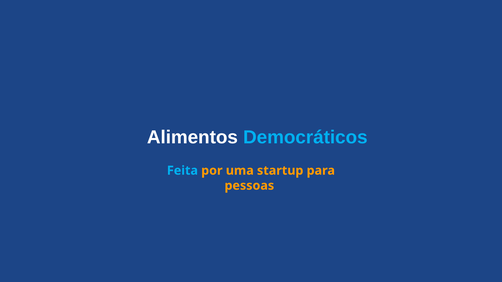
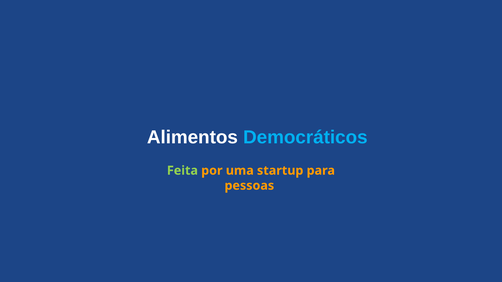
Feita colour: light blue -> light green
